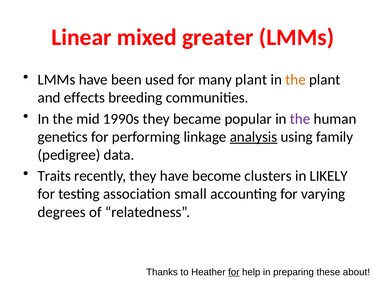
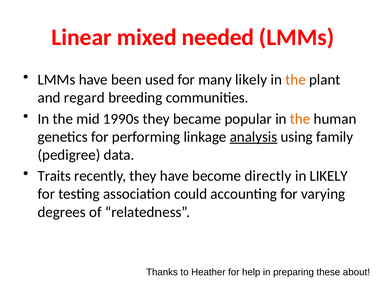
greater: greater -> needed
many plant: plant -> likely
effects: effects -> regard
the at (300, 119) colour: purple -> orange
clusters: clusters -> directly
small: small -> could
for at (234, 272) underline: present -> none
